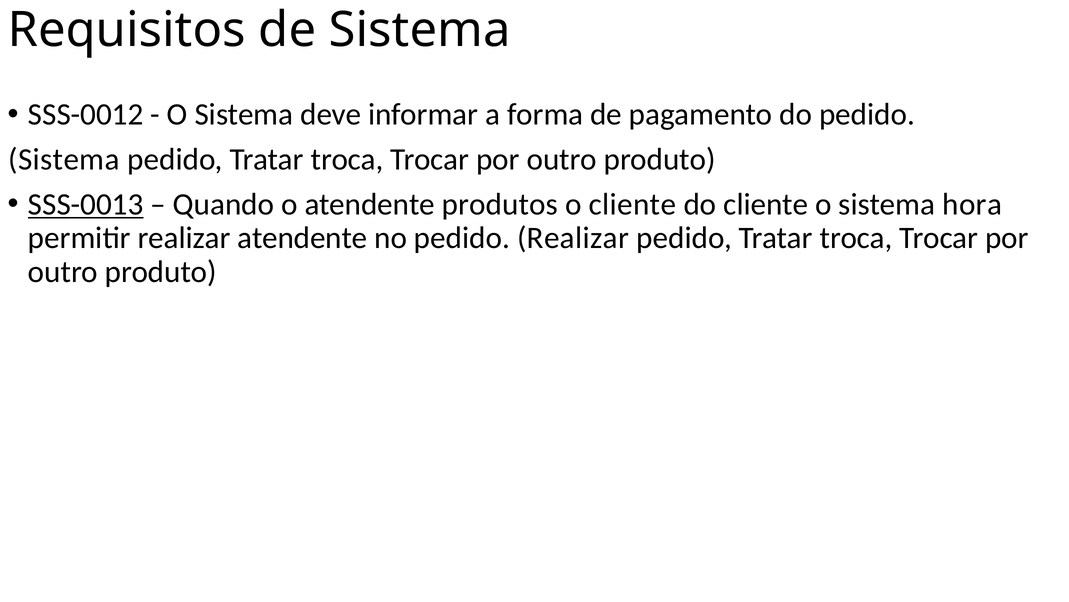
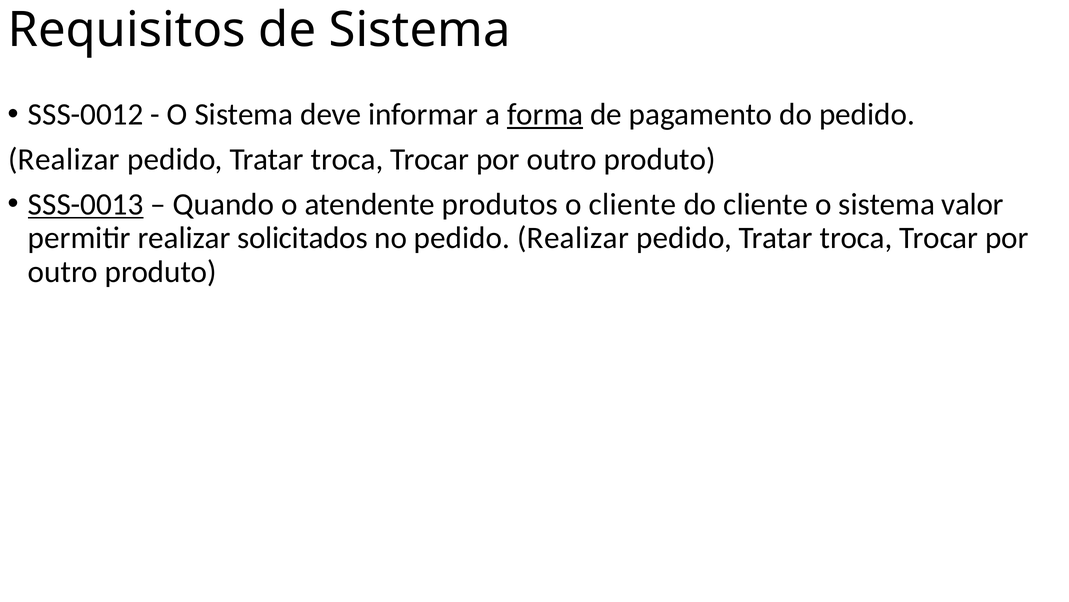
forma underline: none -> present
Sistema at (64, 159): Sistema -> Realizar
hora: hora -> valor
realizar atendente: atendente -> solicitados
